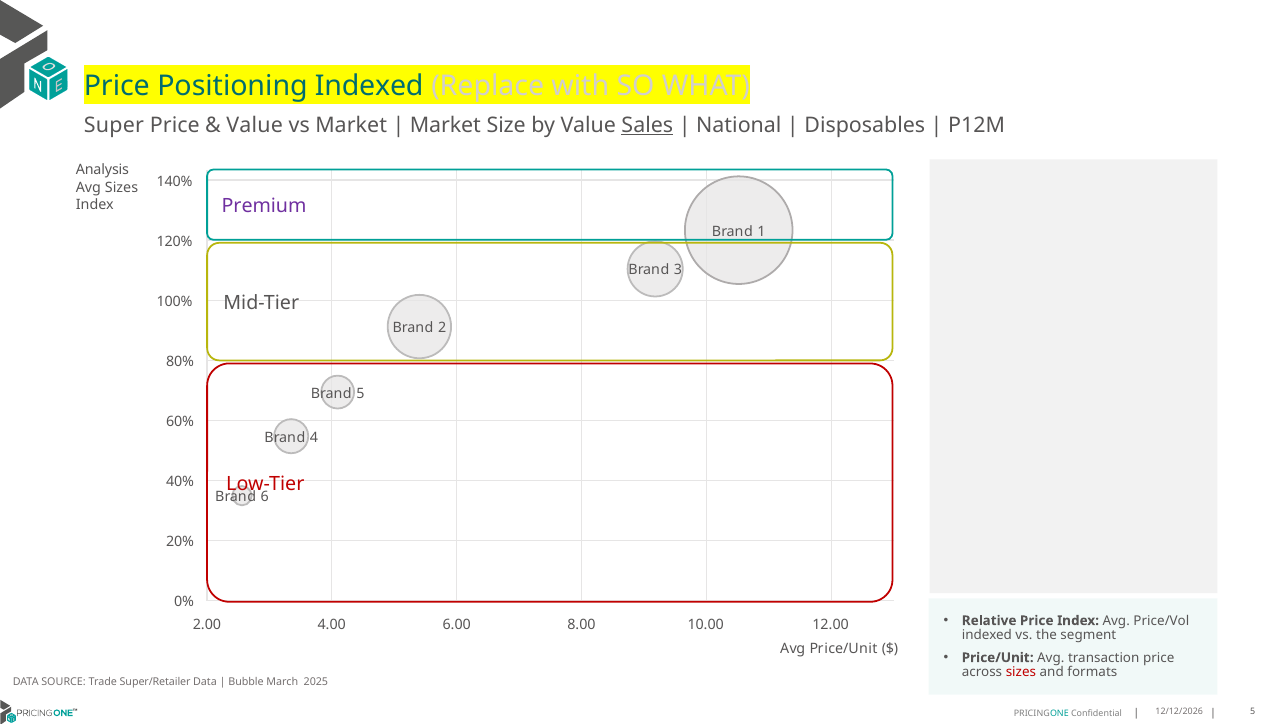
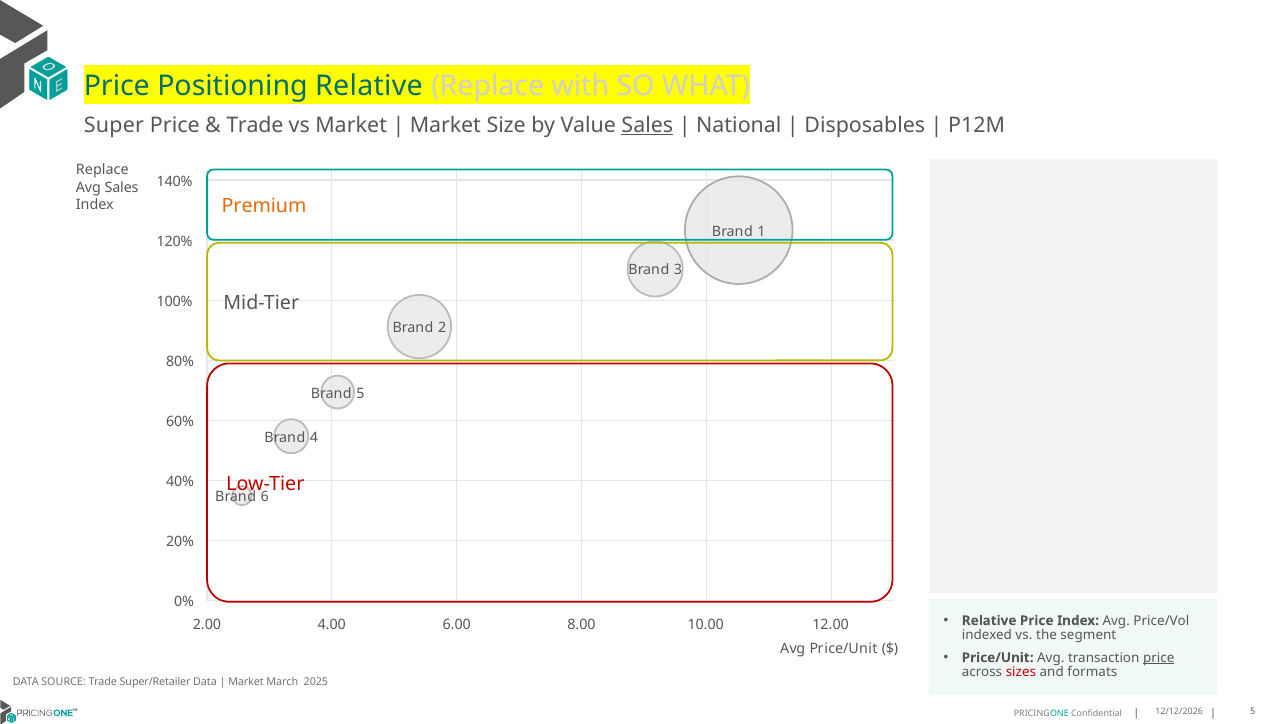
Positioning Indexed: Indexed -> Relative
Value at (255, 125): Value -> Trade
Analysis at (102, 170): Analysis -> Replace
Avg Sizes: Sizes -> Sales
Premium colour: purple -> orange
price at (1159, 658) underline: none -> present
Bubble at (246, 682): Bubble -> Market
